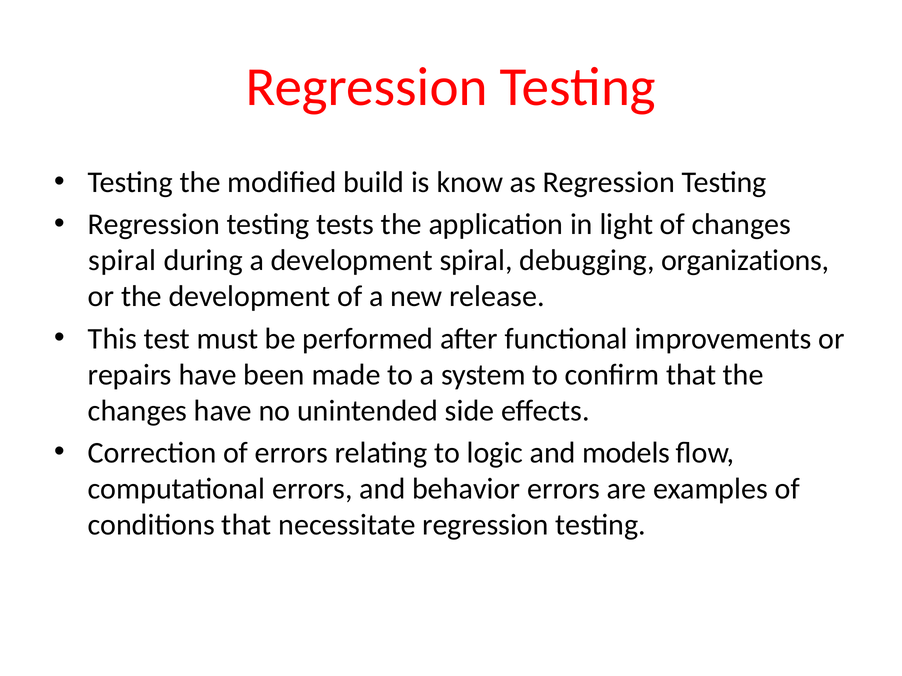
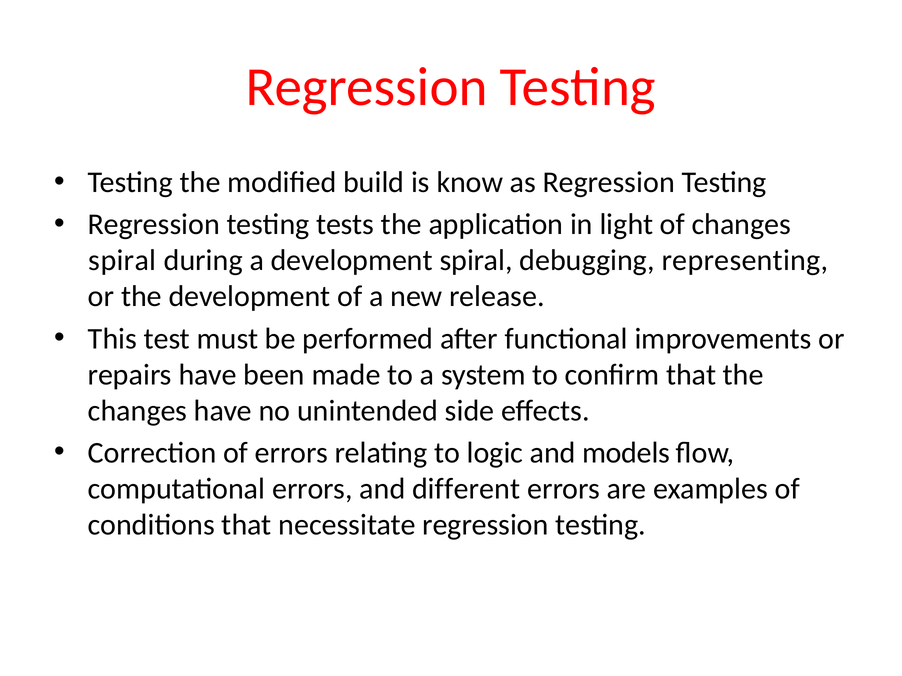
organizations: organizations -> representing
behavior: behavior -> different
